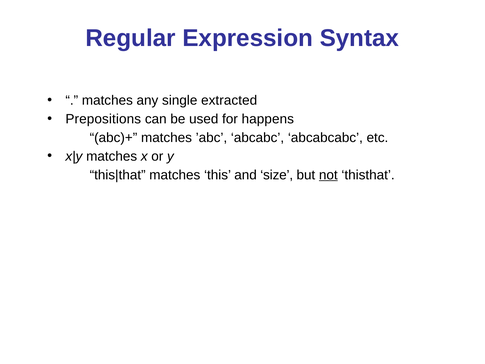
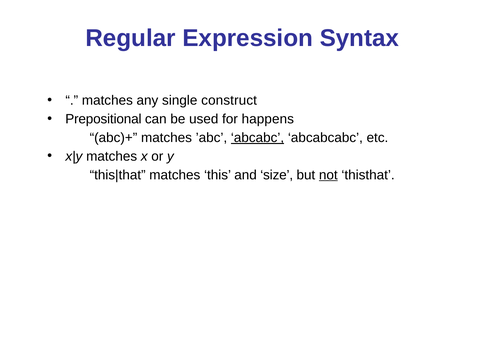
extracted: extracted -> construct
Prepositions: Prepositions -> Prepositional
abcabc underline: none -> present
